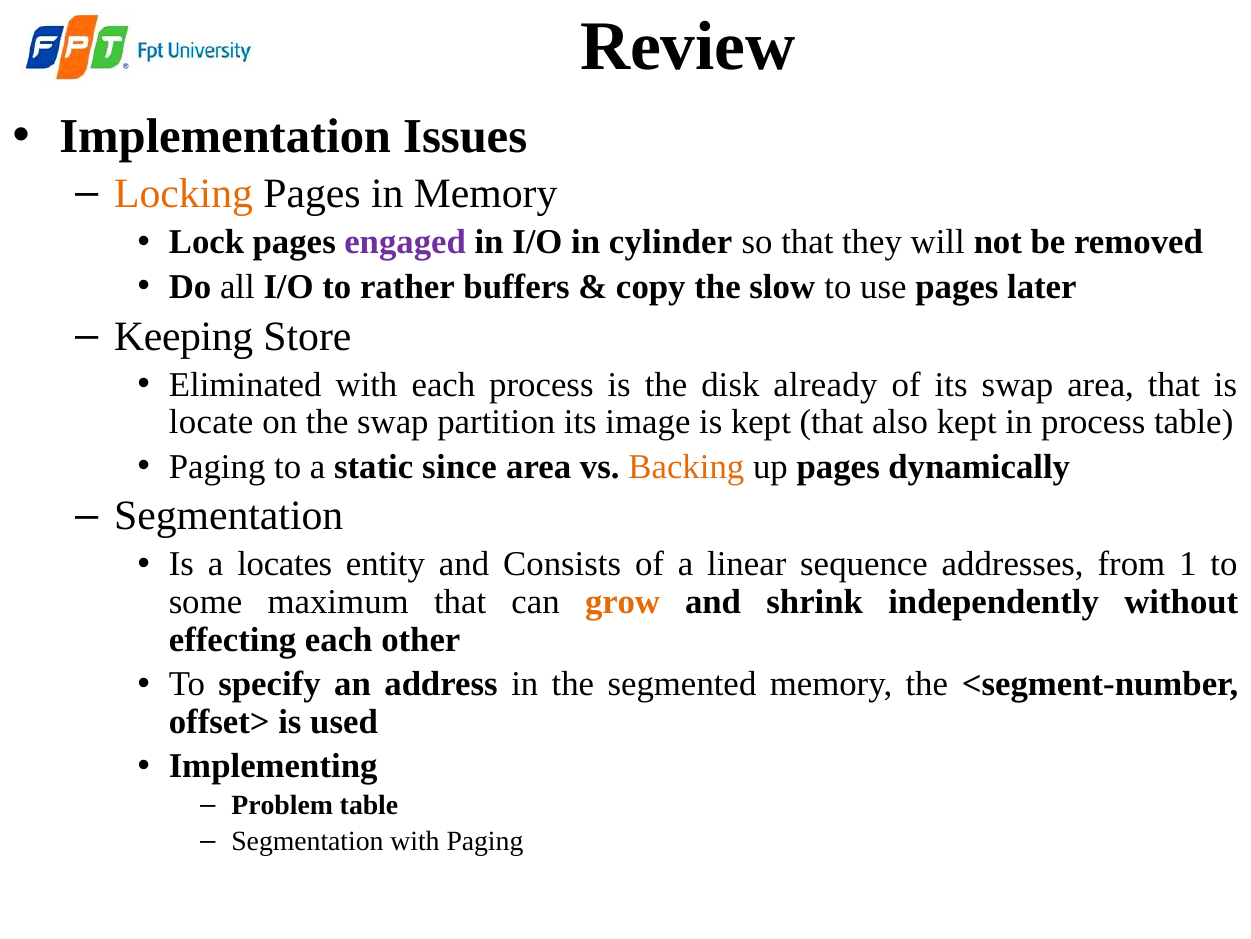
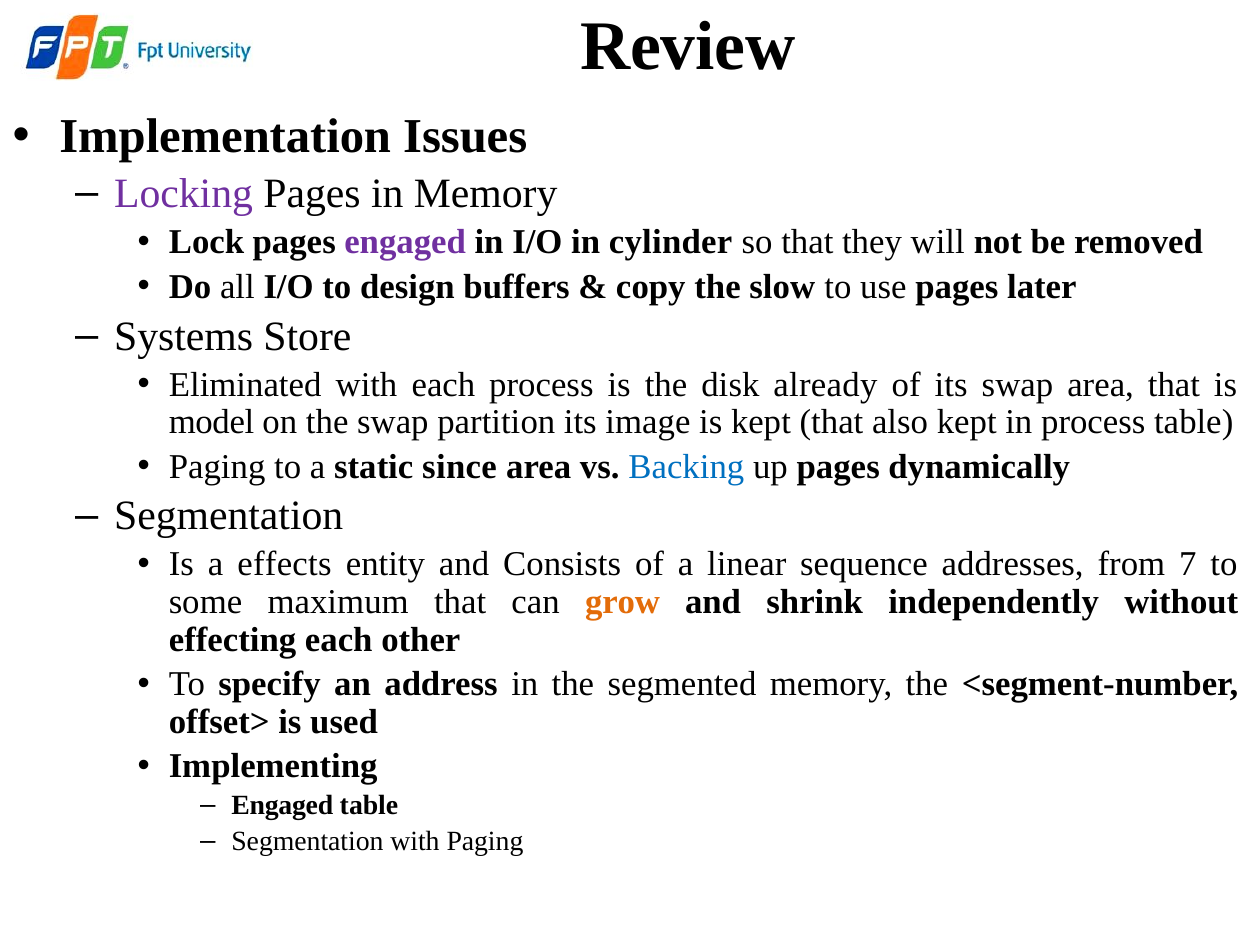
Locking colour: orange -> purple
rather: rather -> design
Keeping: Keeping -> Systems
locate: locate -> model
Backing colour: orange -> blue
locates: locates -> effects
1: 1 -> 7
Problem at (282, 805): Problem -> Engaged
